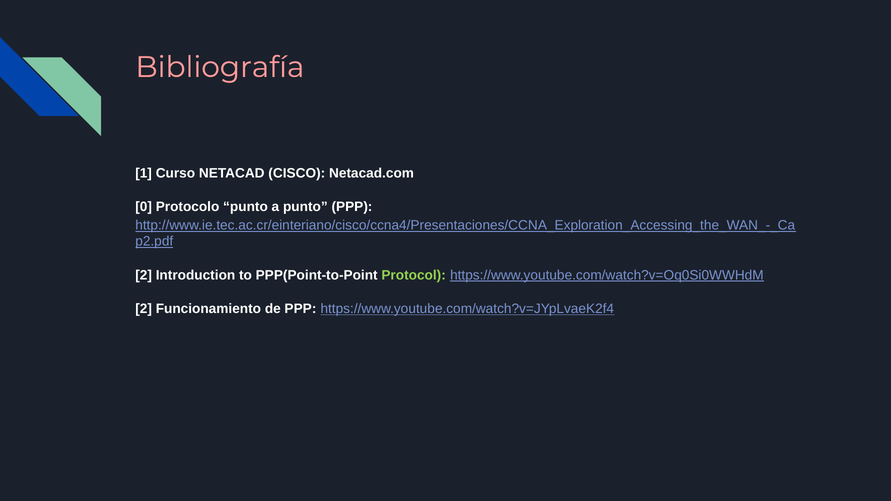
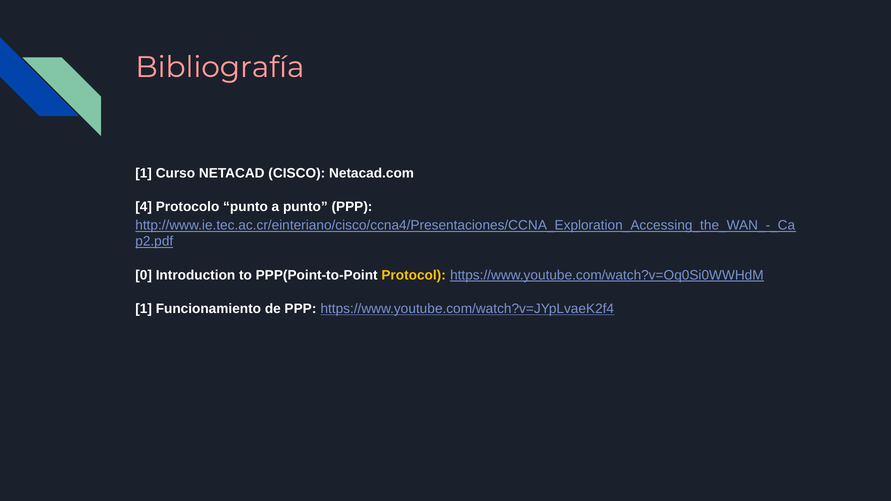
0: 0 -> 4
2 at (144, 275): 2 -> 0
Protocol colour: light green -> yellow
2 at (144, 309): 2 -> 1
